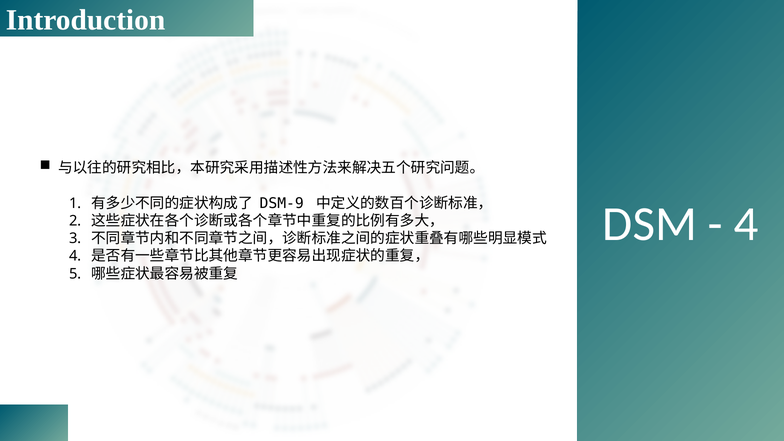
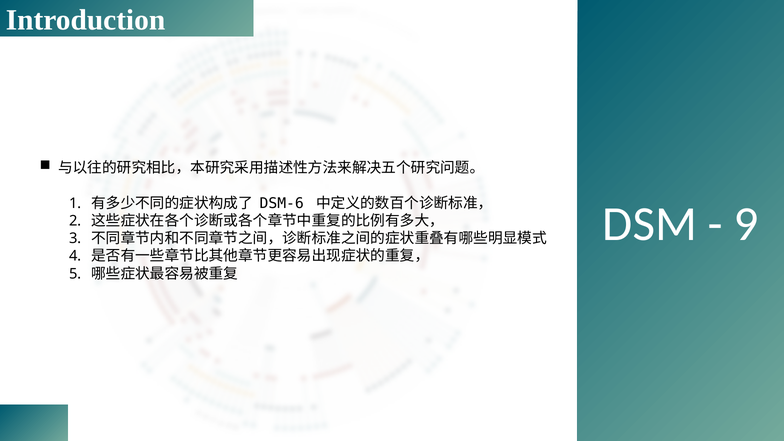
DSM-9: DSM-9 -> DSM-6
4 at (746, 224): 4 -> 9
